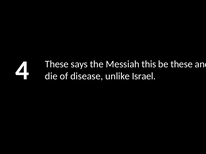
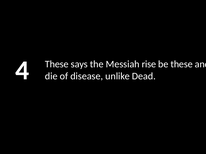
this: this -> rise
Israel: Israel -> Dead
